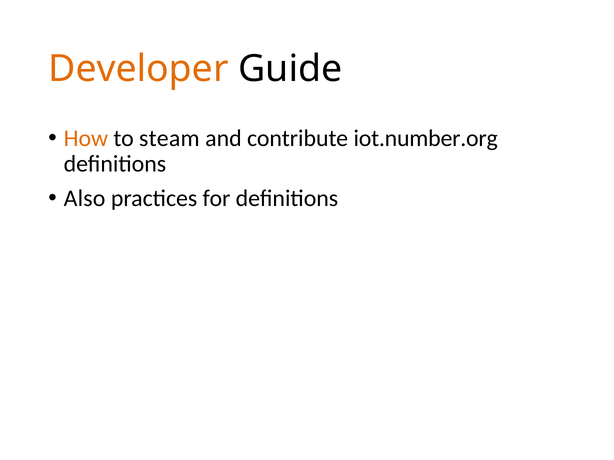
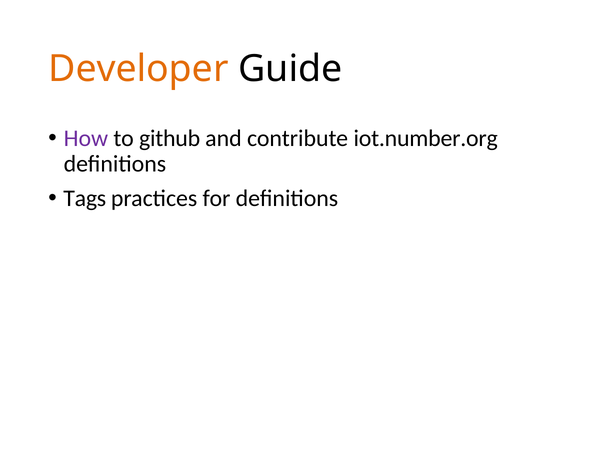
How colour: orange -> purple
steam: steam -> github
Also: Also -> Tags
